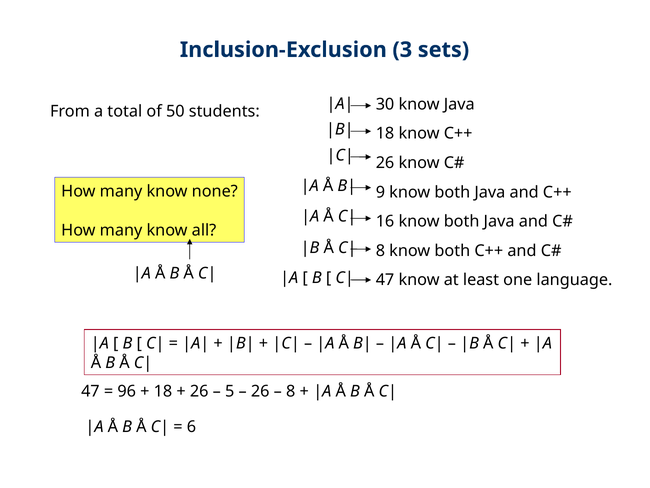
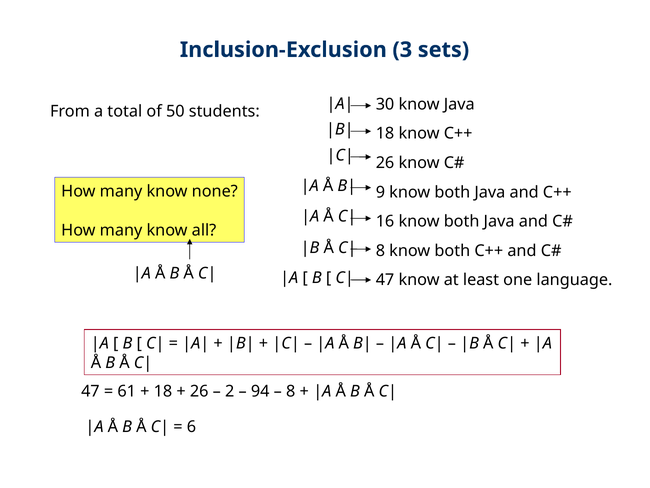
96: 96 -> 61
5: 5 -> 2
26 at (260, 391): 26 -> 94
